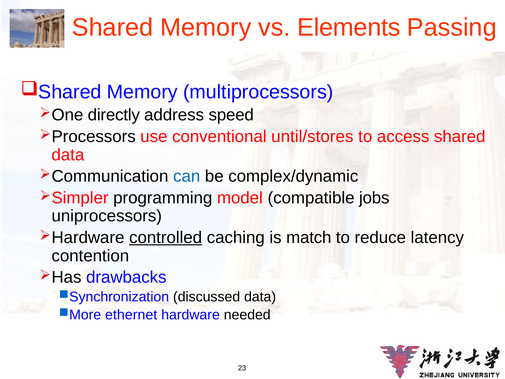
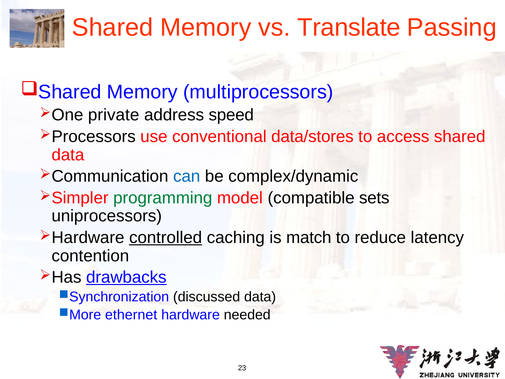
Elements: Elements -> Translate
directly: directly -> private
until/stores: until/stores -> data/stores
programming colour: black -> green
jobs: jobs -> sets
drawbacks underline: none -> present
